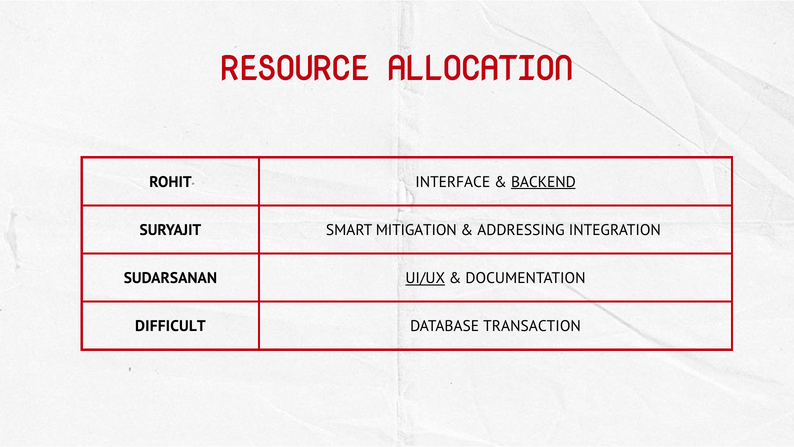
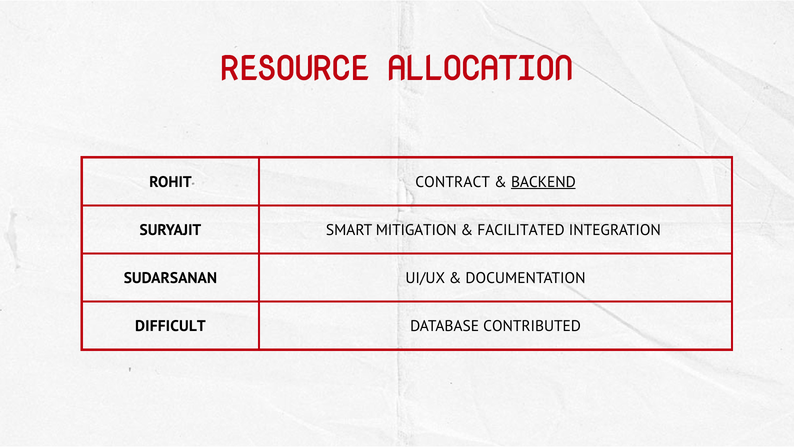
INTERFACE: INTERFACE -> CONTRACT
ADDRESSING: ADDRESSING -> FACILITATED
UI/UX underline: present -> none
TRANSACTION: TRANSACTION -> CONTRIBUTED
